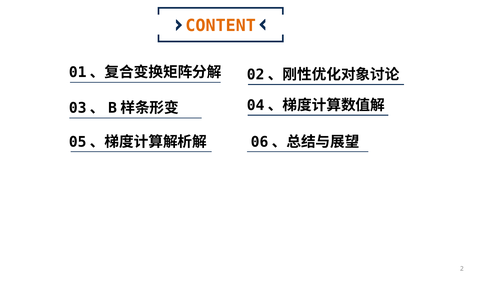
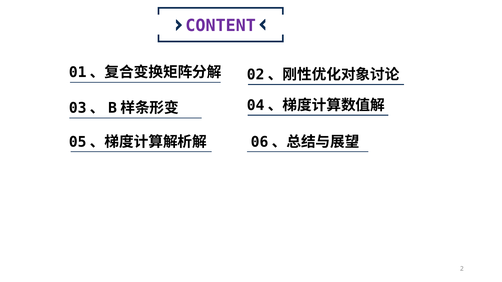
CONTENT colour: orange -> purple
